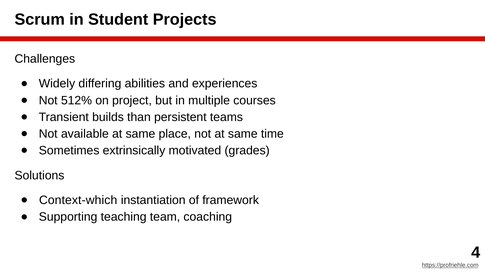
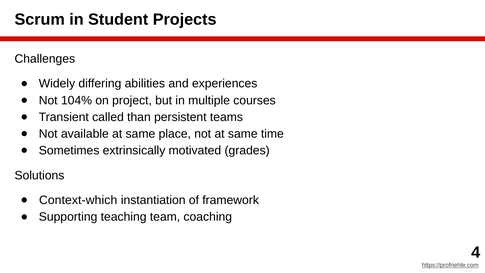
512%: 512% -> 104%
builds: builds -> called
